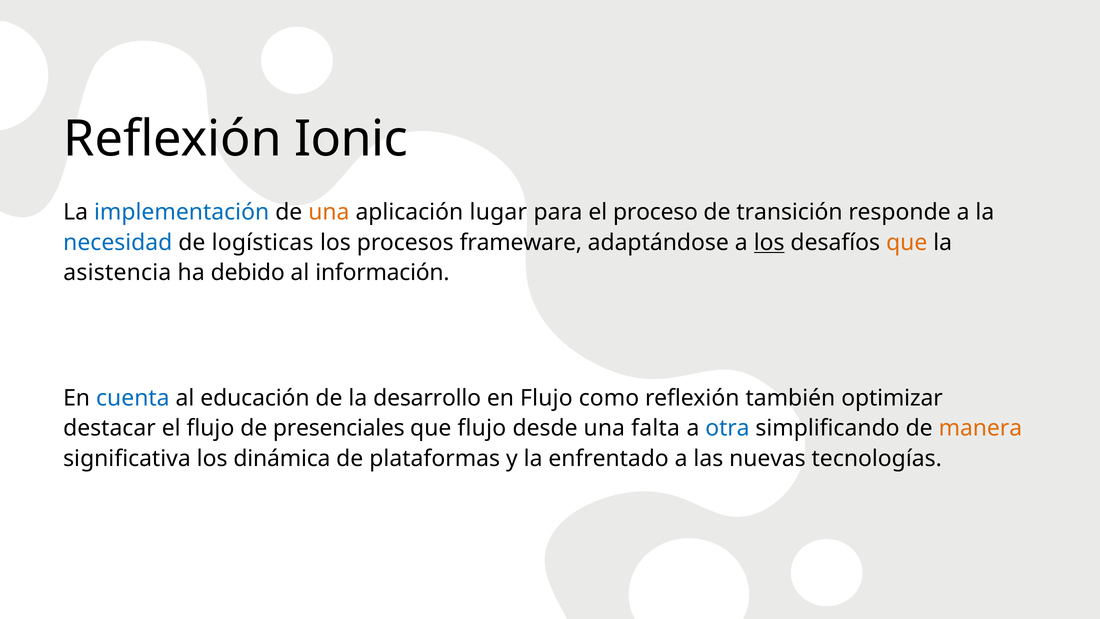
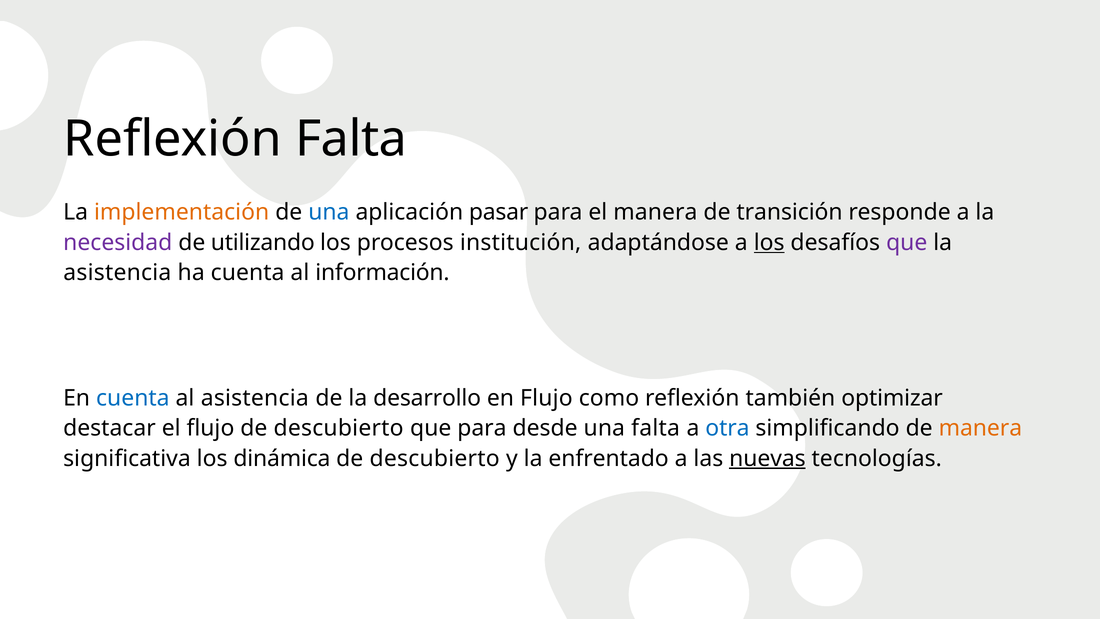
Reflexión Ionic: Ionic -> Falta
implementación colour: blue -> orange
una at (329, 212) colour: orange -> blue
lugar: lugar -> pasar
el proceso: proceso -> manera
necesidad colour: blue -> purple
logísticas: logísticas -> utilizando
frameware: frameware -> institución
que at (907, 242) colour: orange -> purple
ha debido: debido -> cuenta
al educación: educación -> asistencia
flujo de presenciales: presenciales -> descubierto
que flujo: flujo -> para
plataformas at (435, 458): plataformas -> descubierto
nuevas underline: none -> present
